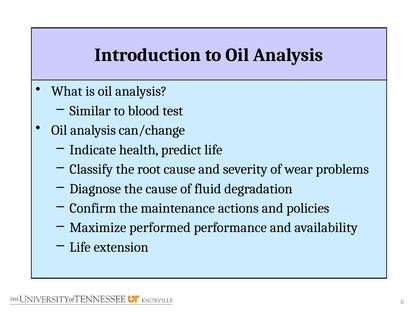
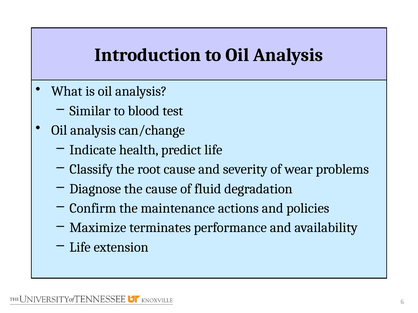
performed: performed -> terminates
